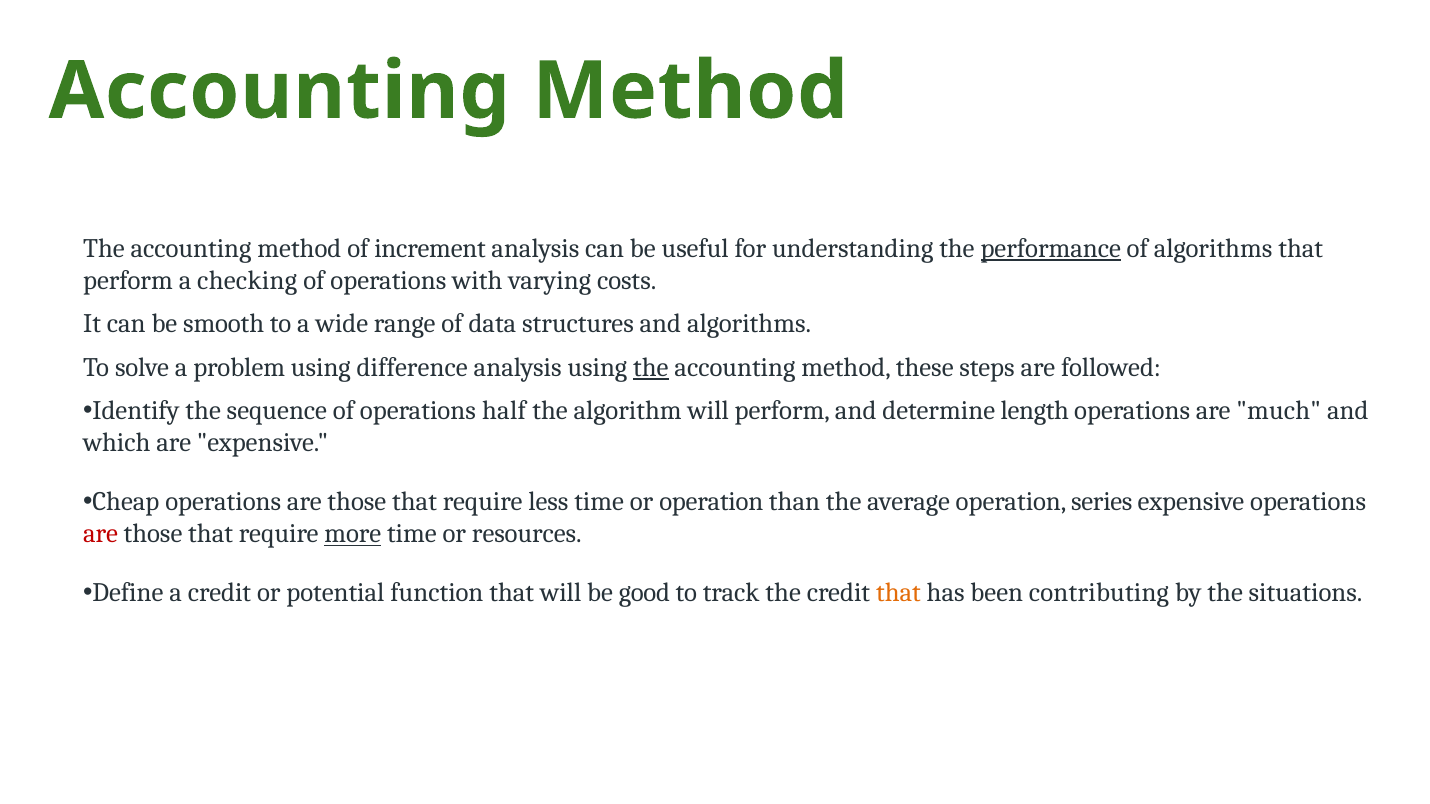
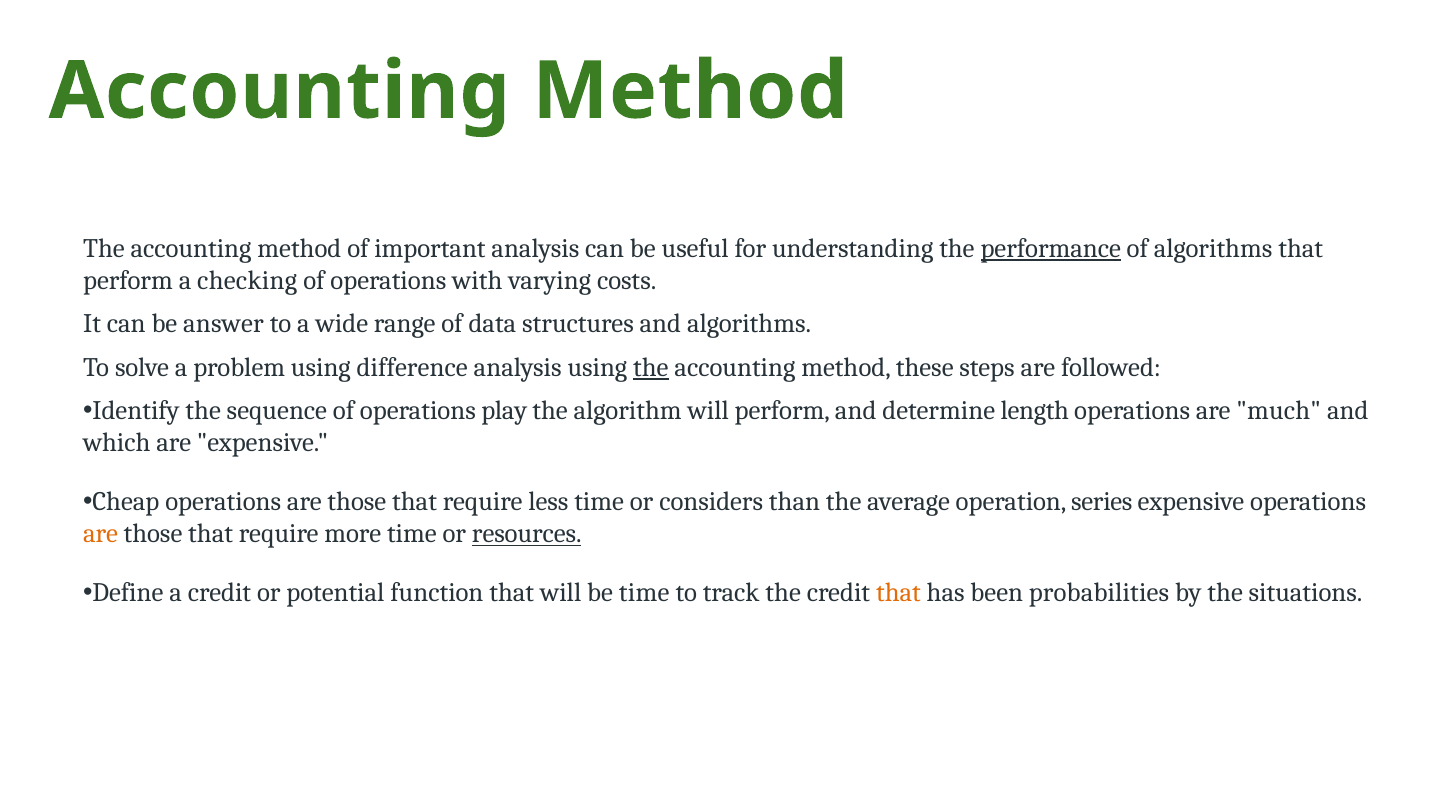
increment: increment -> important
smooth: smooth -> answer
half: half -> play
or operation: operation -> considers
are at (101, 534) colour: red -> orange
more underline: present -> none
resources underline: none -> present
be good: good -> time
contributing: contributing -> probabilities
